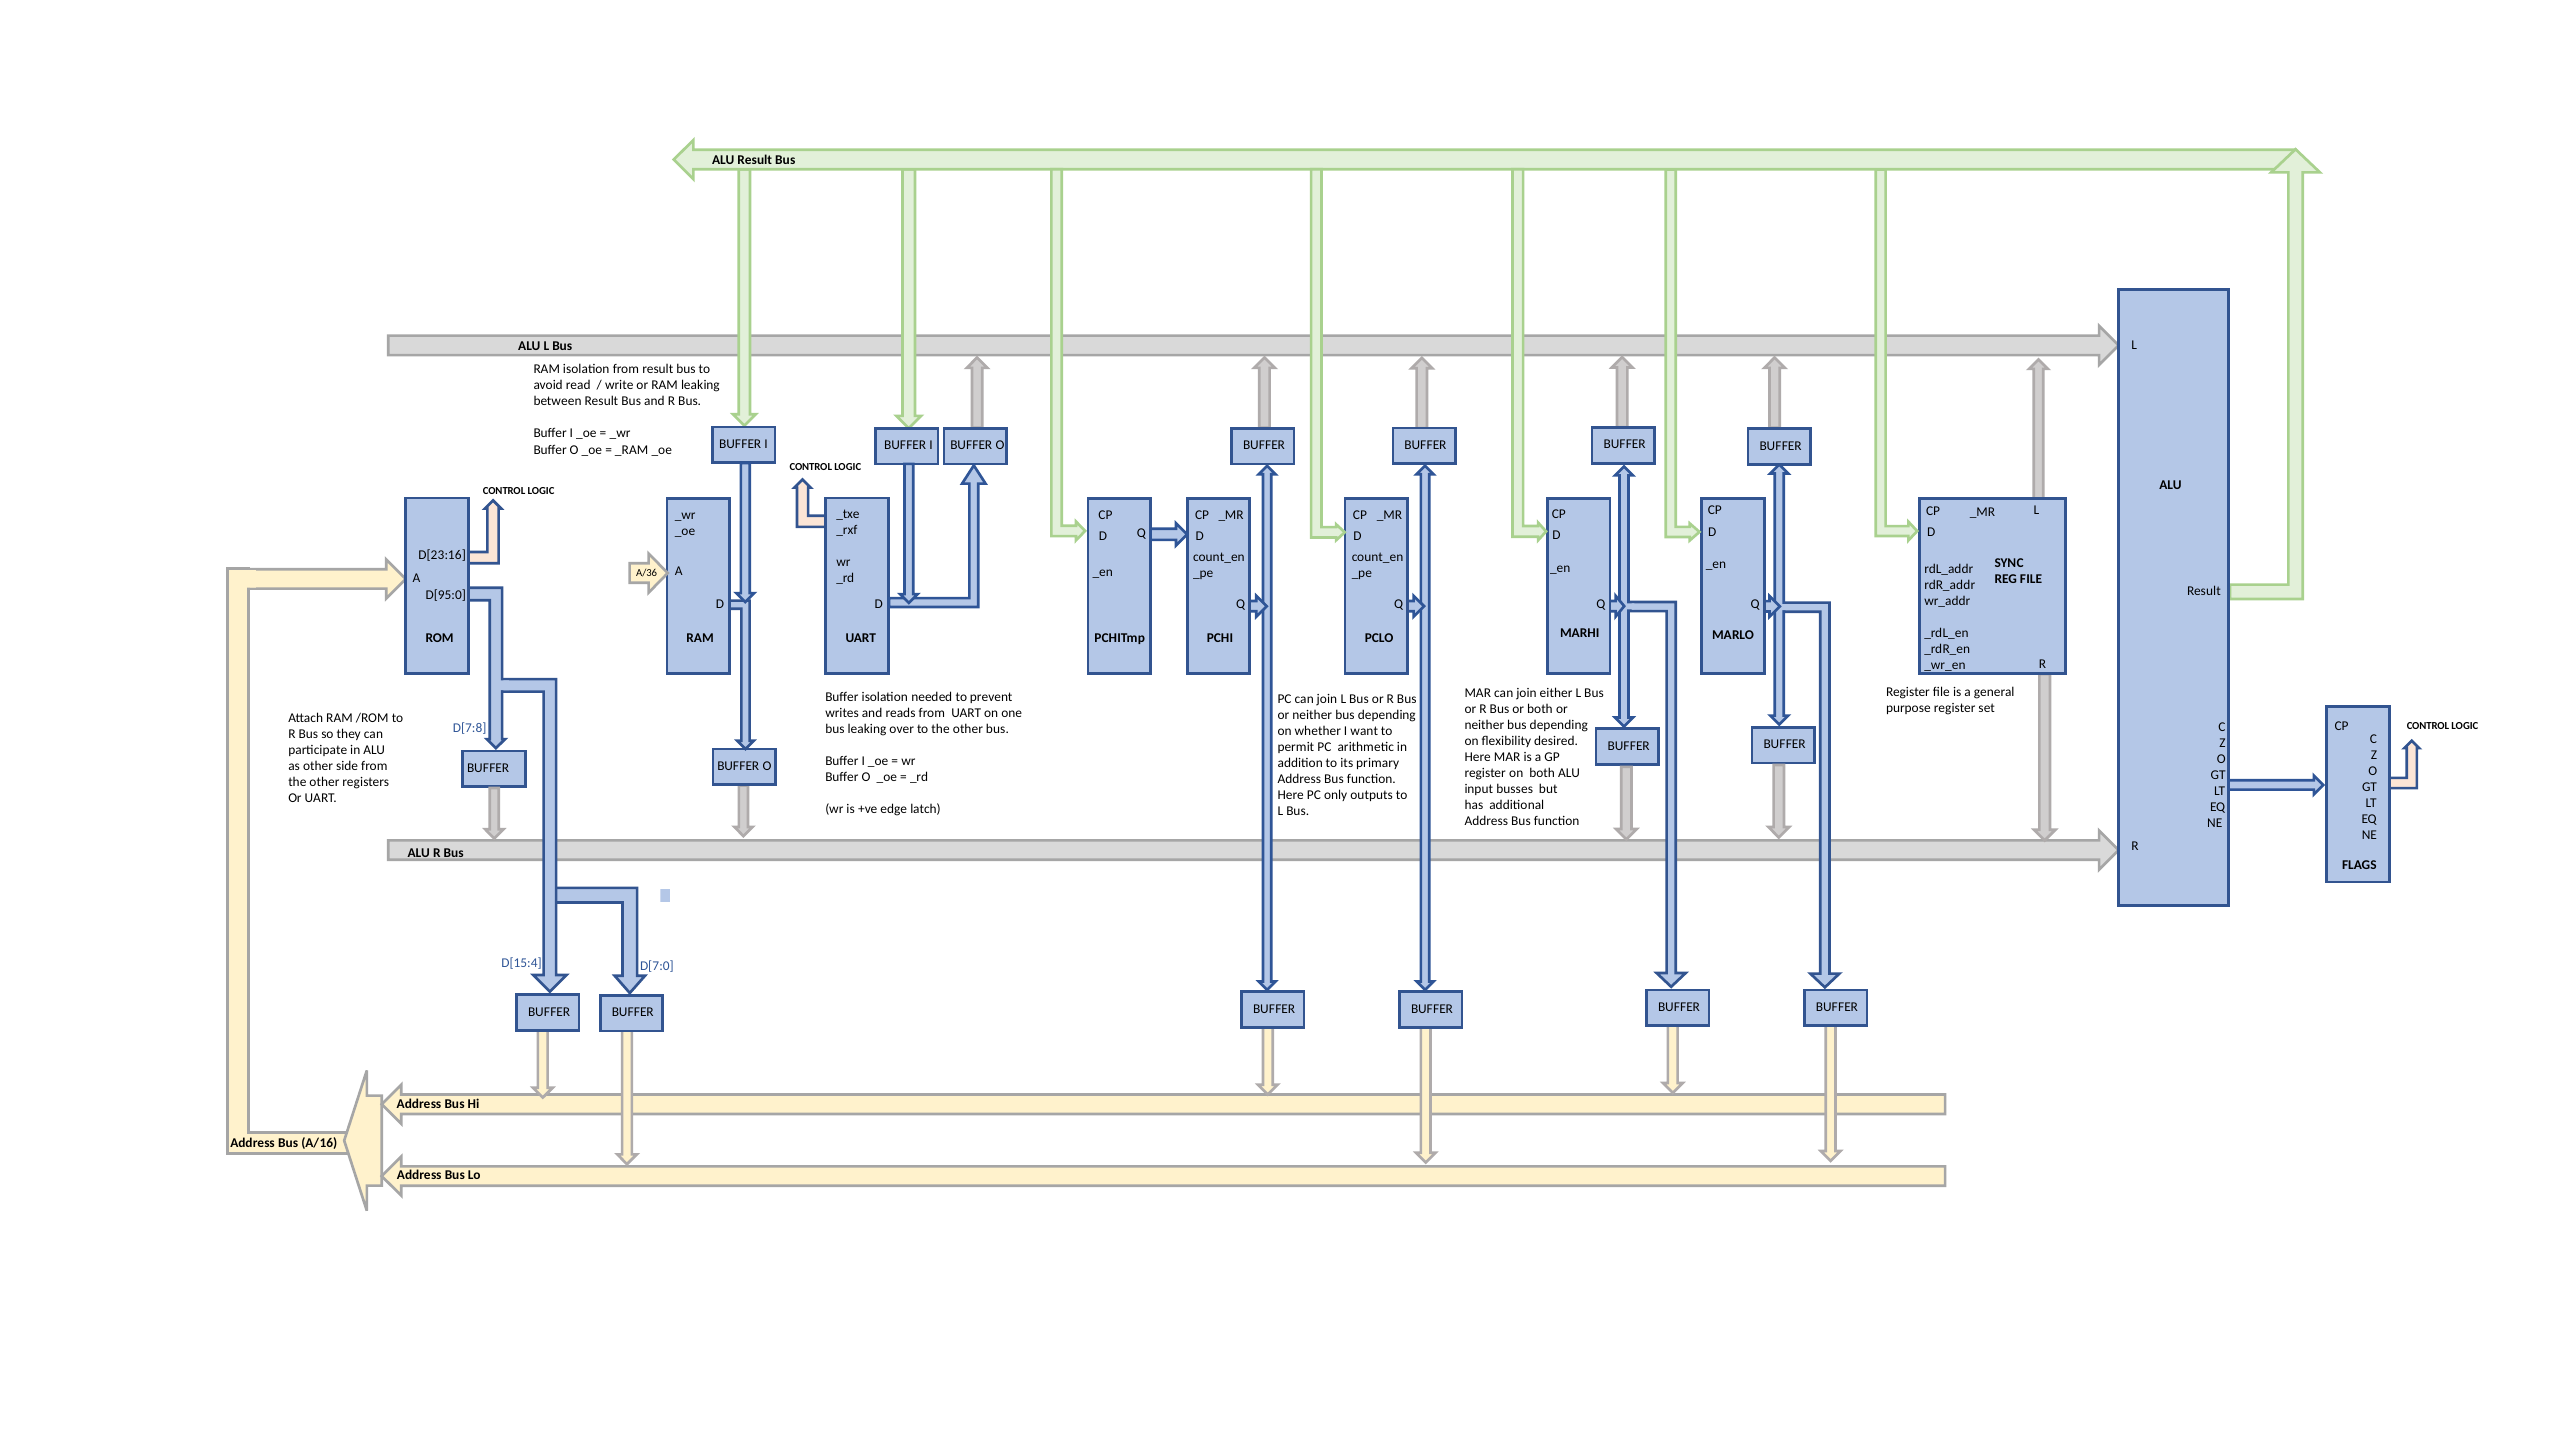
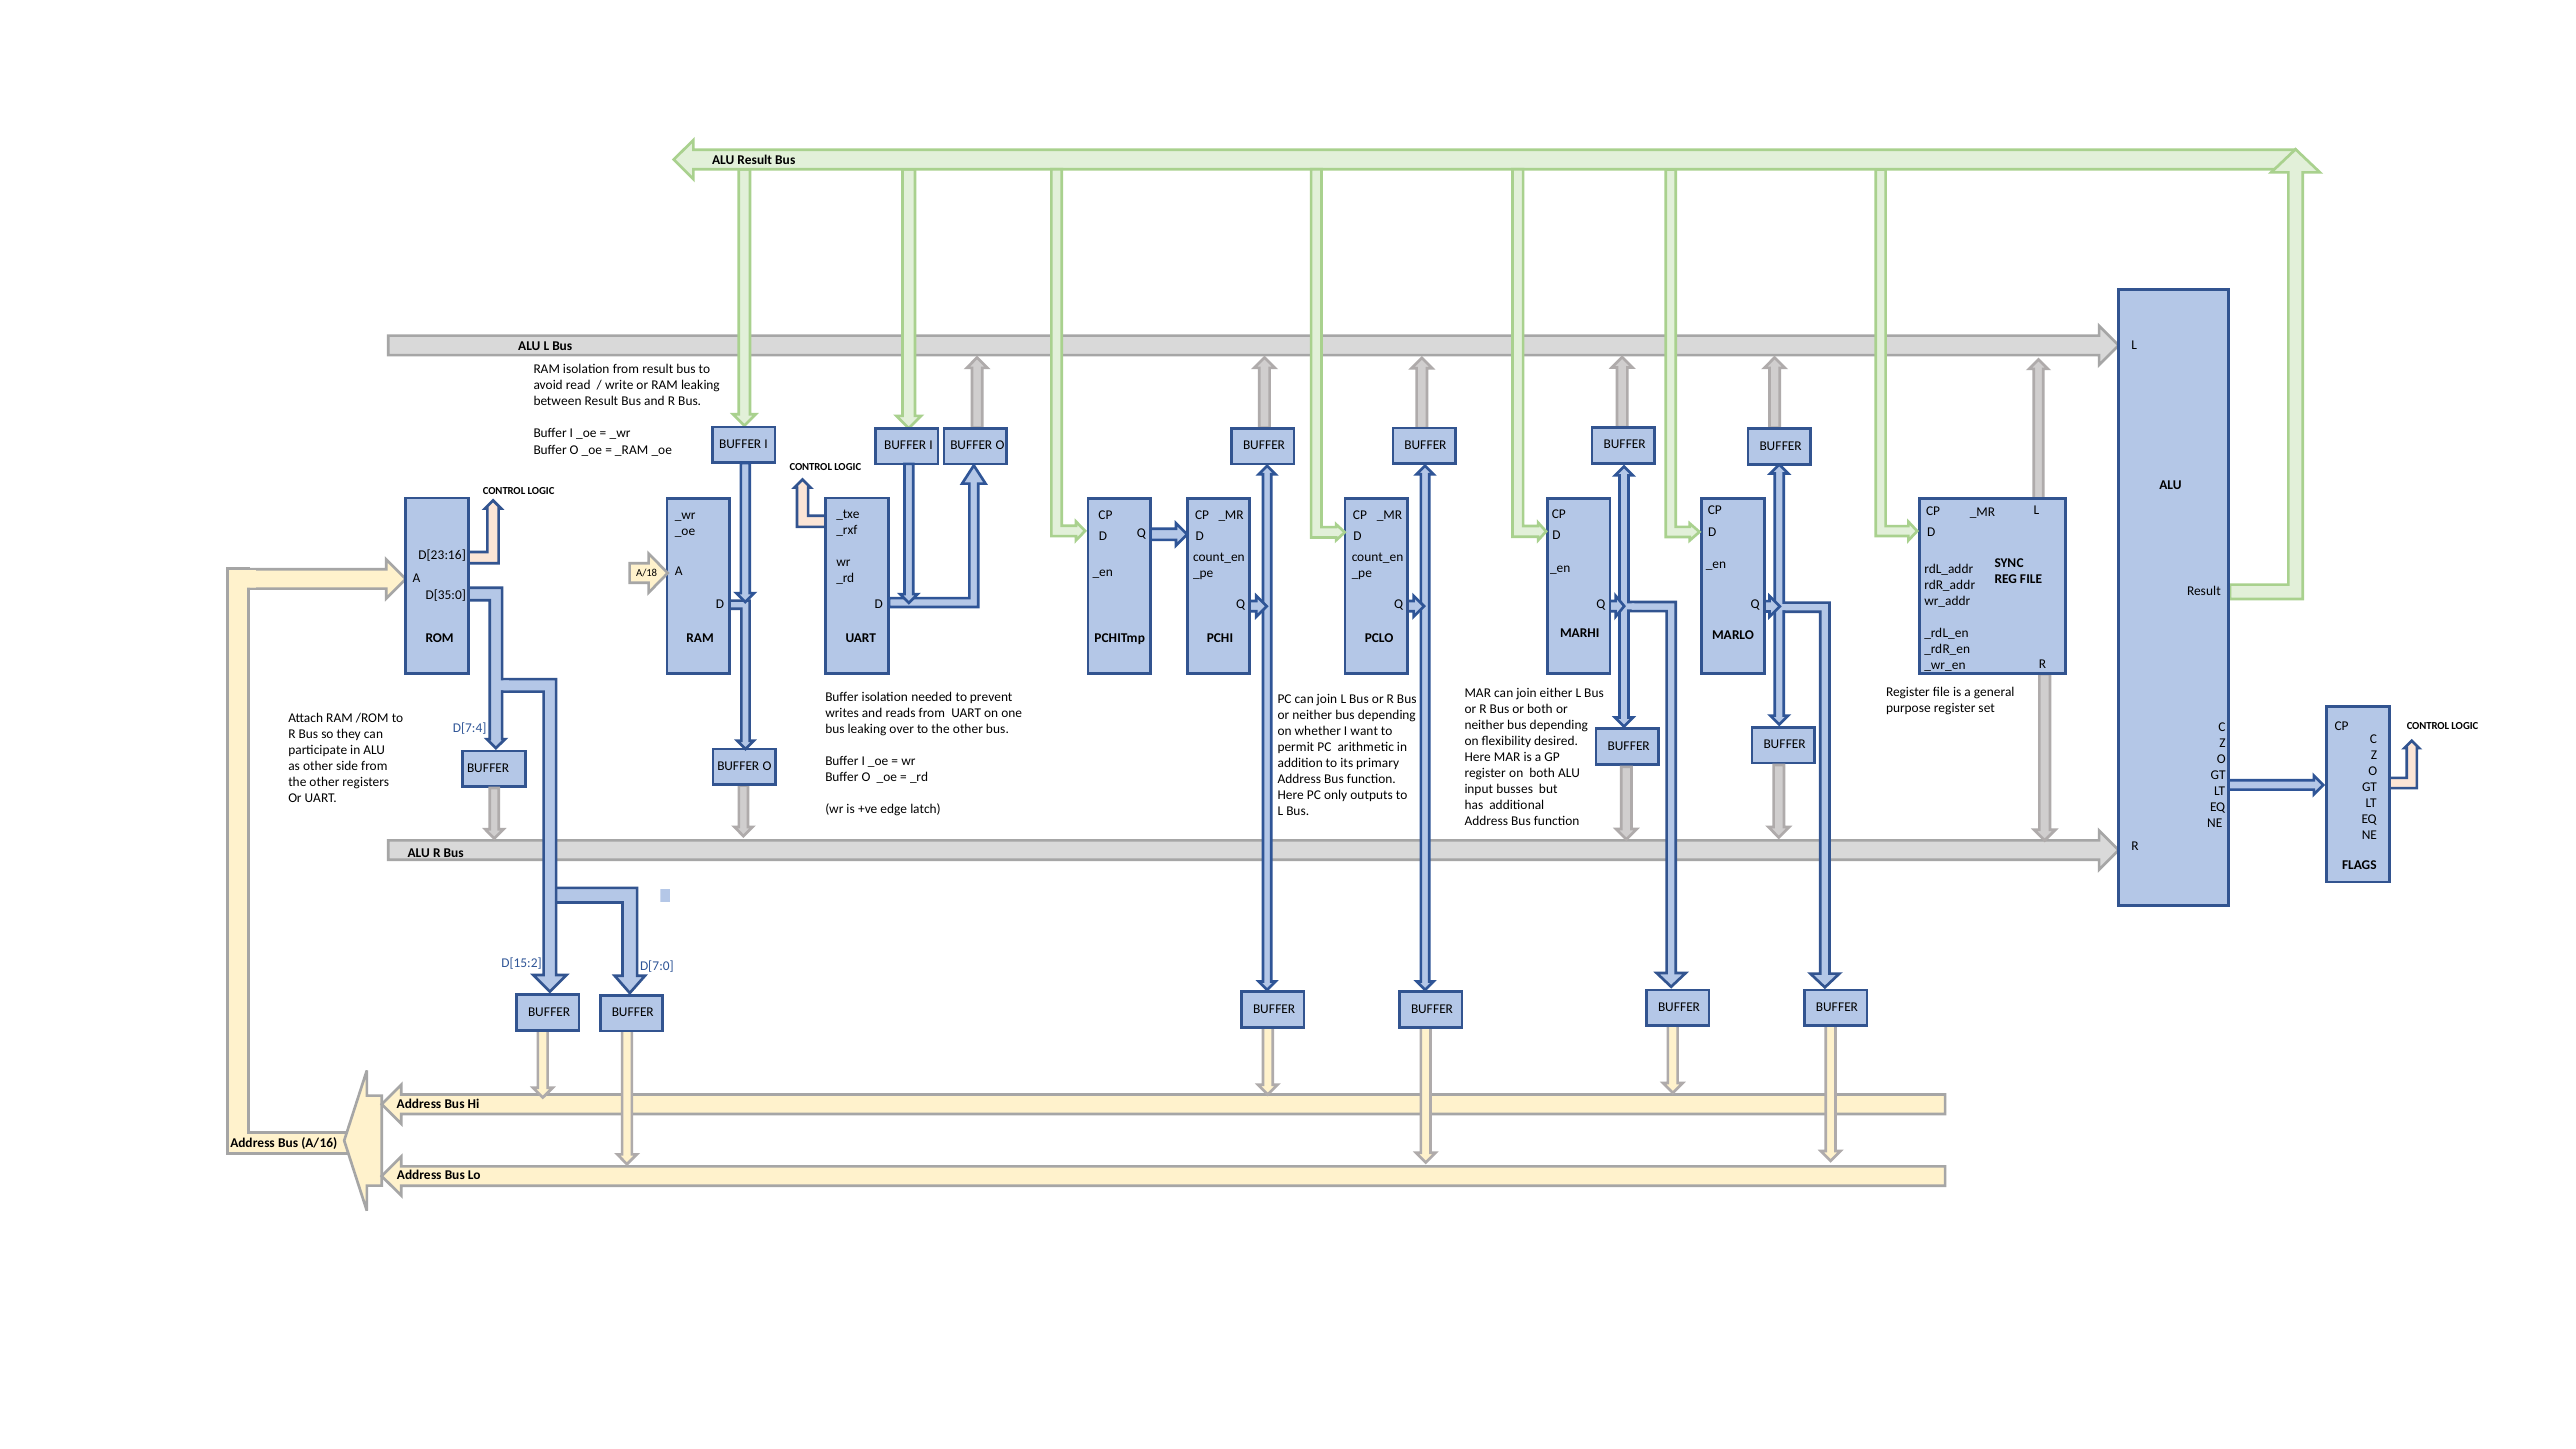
A/36: A/36 -> A/18
D[95:0: D[95:0 -> D[35:0
D[7:8: D[7:8 -> D[7:4
D[15:4: D[15:4 -> D[15:2
